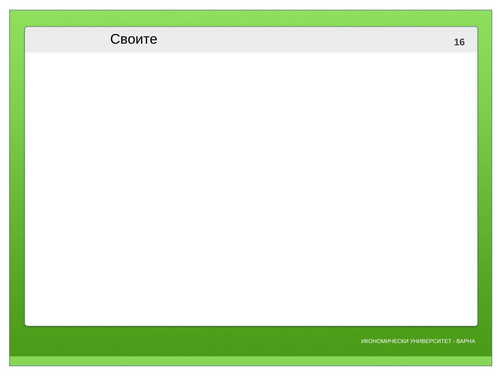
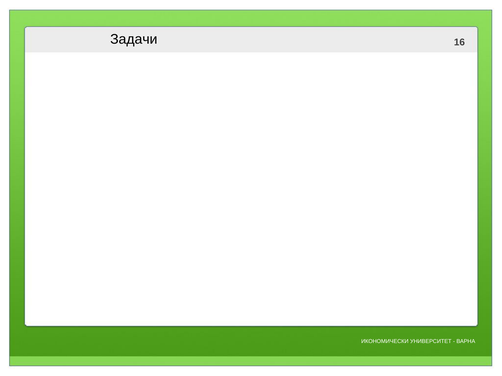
Своите: Своите -> Задачи
